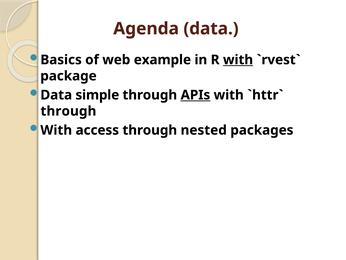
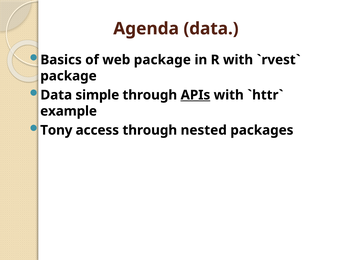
web example: example -> package
with at (238, 60) underline: present -> none
through at (68, 111): through -> example
With at (56, 130): With -> Tony
